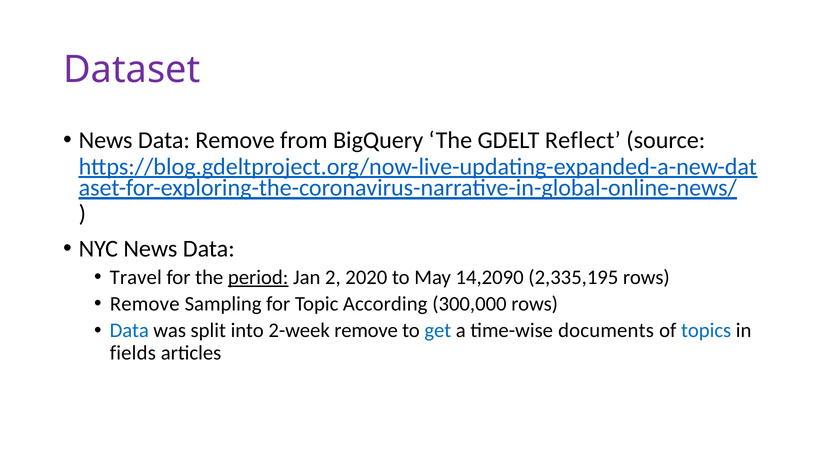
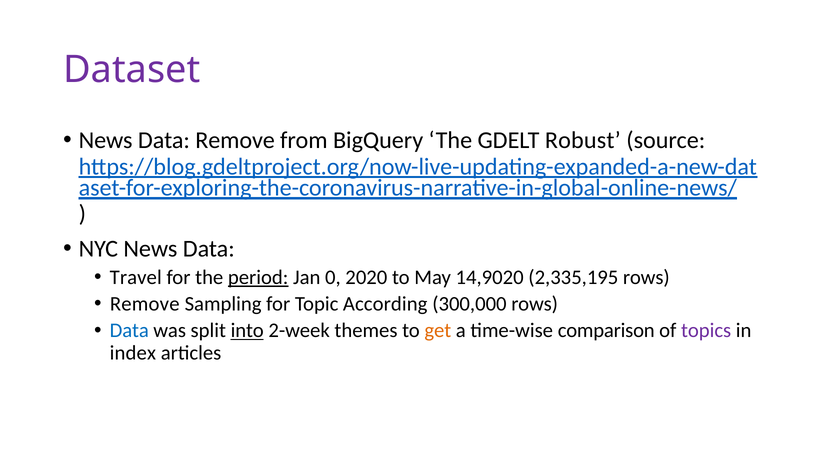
Reflect: Reflect -> Robust
2: 2 -> 0
14,2090: 14,2090 -> 14,9020
into underline: none -> present
2-week remove: remove -> themes
get colour: blue -> orange
documents: documents -> comparison
topics colour: blue -> purple
fields: fields -> index
